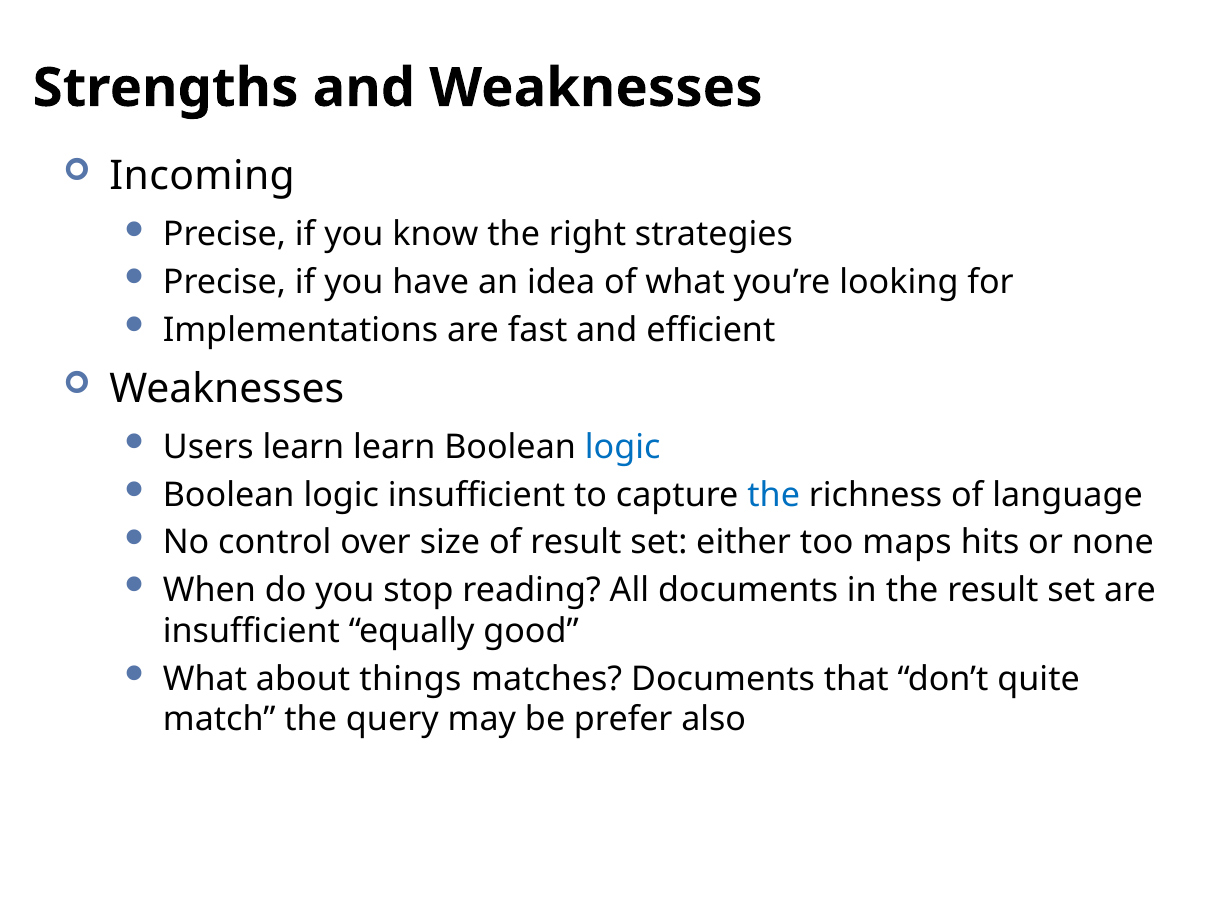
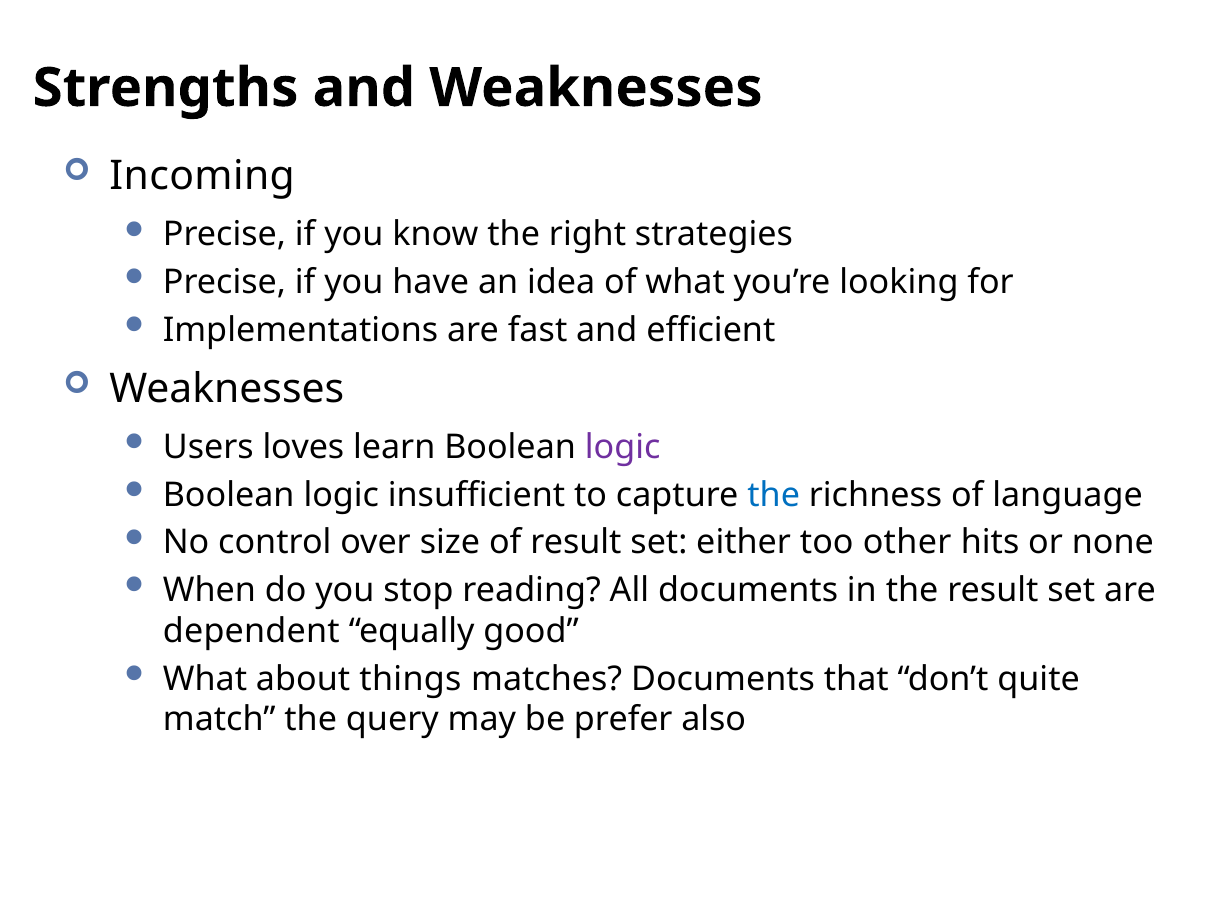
Users learn: learn -> loves
logic at (623, 447) colour: blue -> purple
maps: maps -> other
insufficient at (251, 631): insufficient -> dependent
